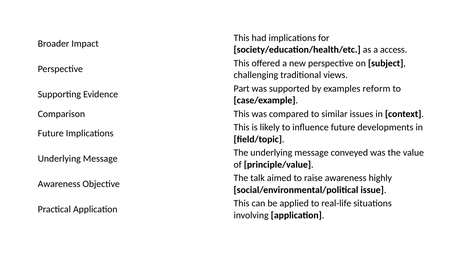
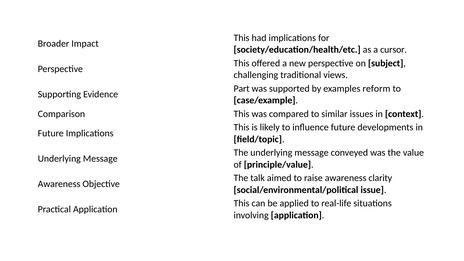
access: access -> cursor
highly: highly -> clarity
